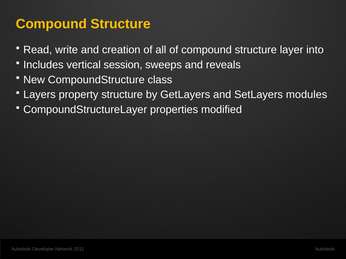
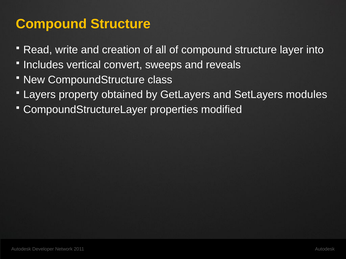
session: session -> convert
property structure: structure -> obtained
